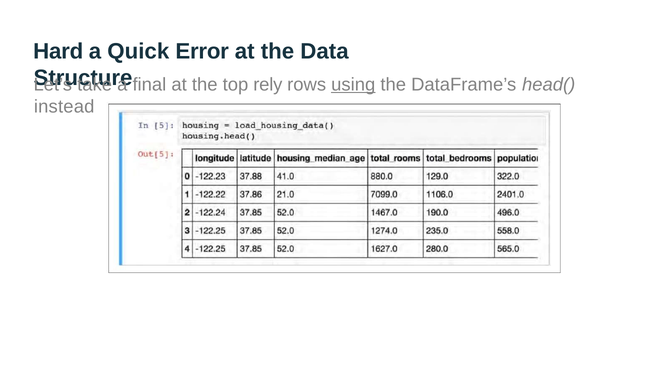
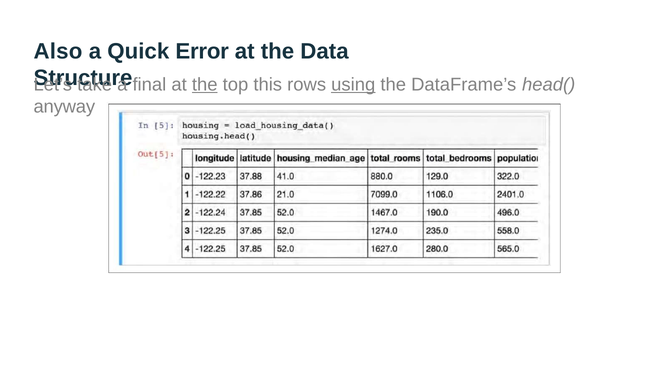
Hard: Hard -> Also
the at (205, 84) underline: none -> present
rely: rely -> this
instead: instead -> anyway
